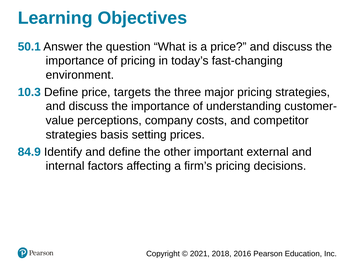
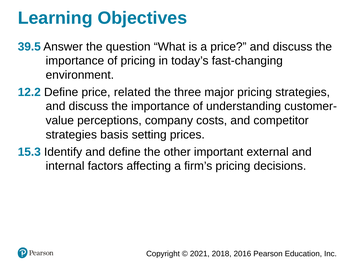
50.1: 50.1 -> 39.5
10.3: 10.3 -> 12.2
targets: targets -> related
84.9: 84.9 -> 15.3
